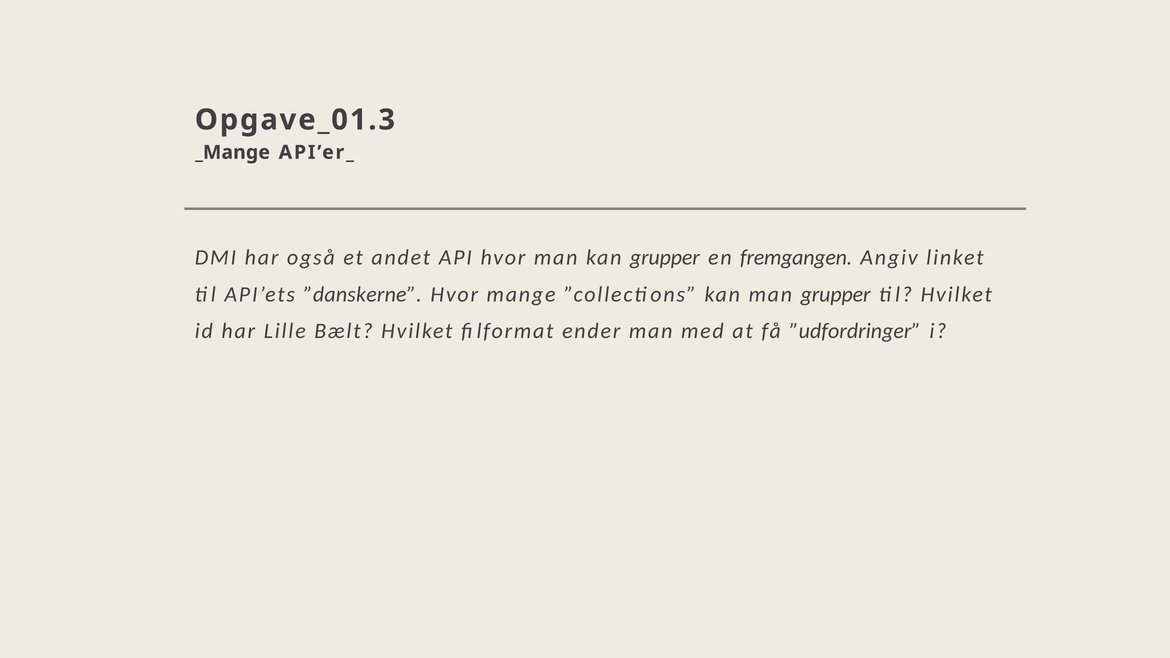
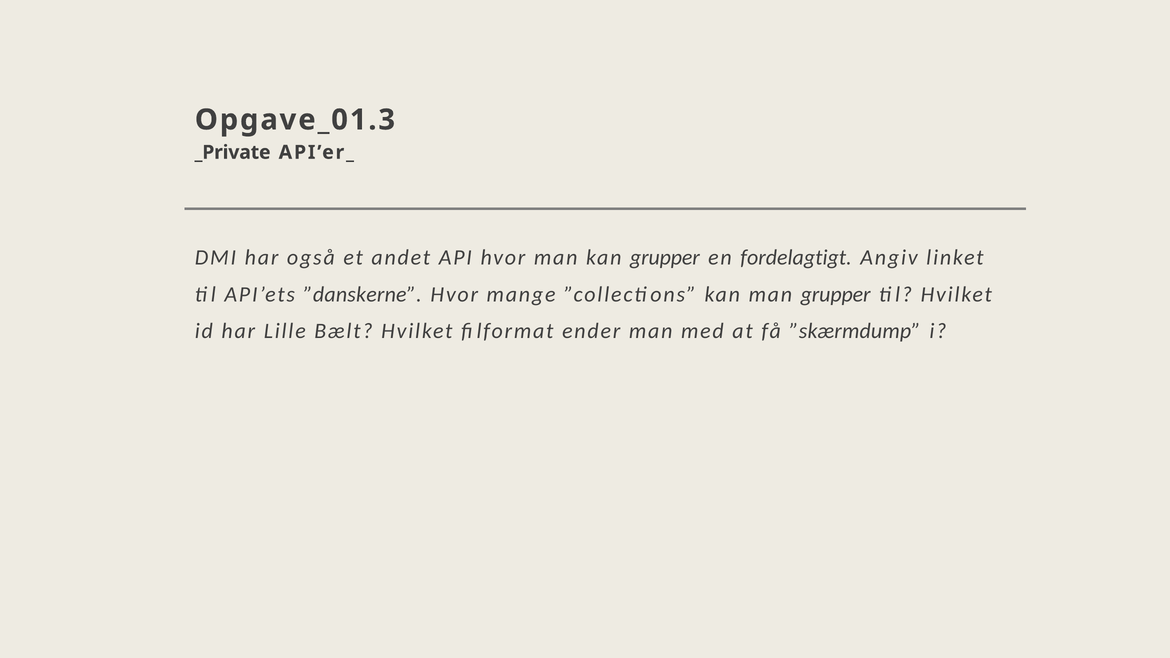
_Mange: _Mange -> _Private
fremgangen: fremgangen -> fordelagtigt
”udfordringer: ”udfordringer -> ”skærmdump
